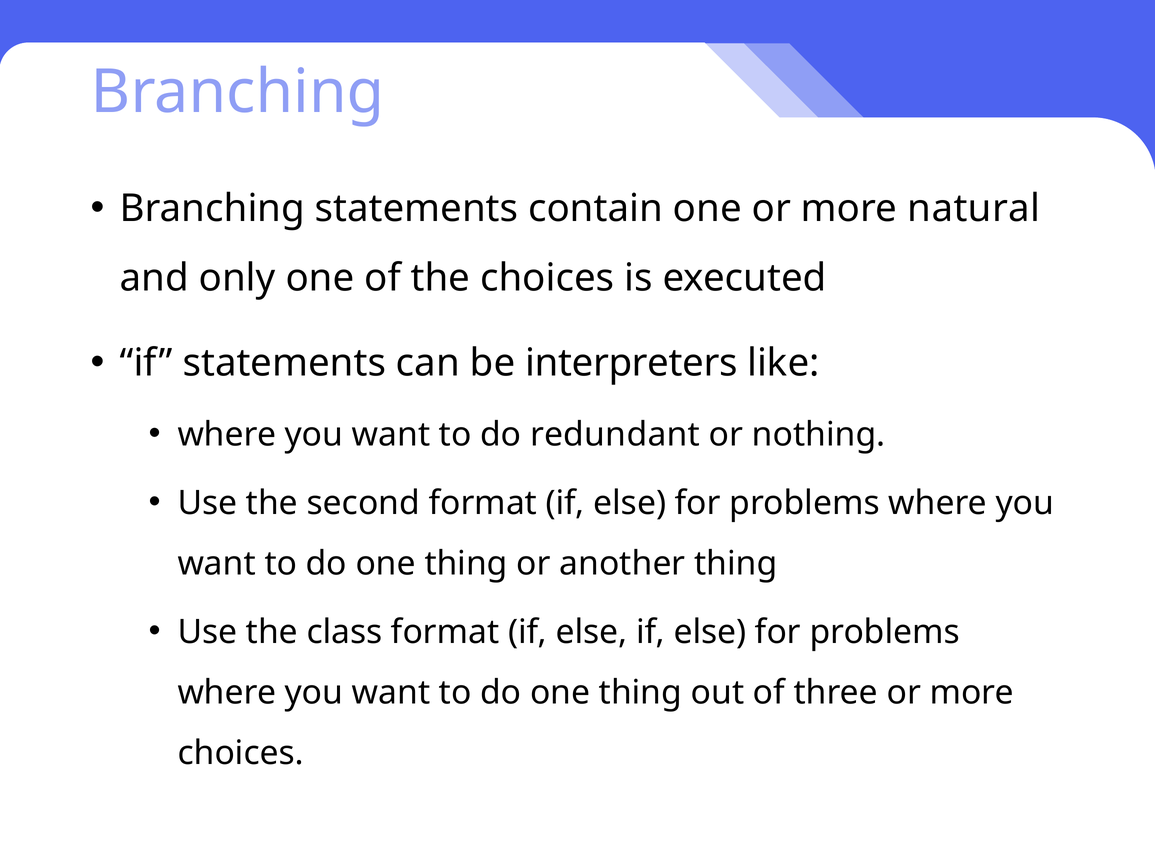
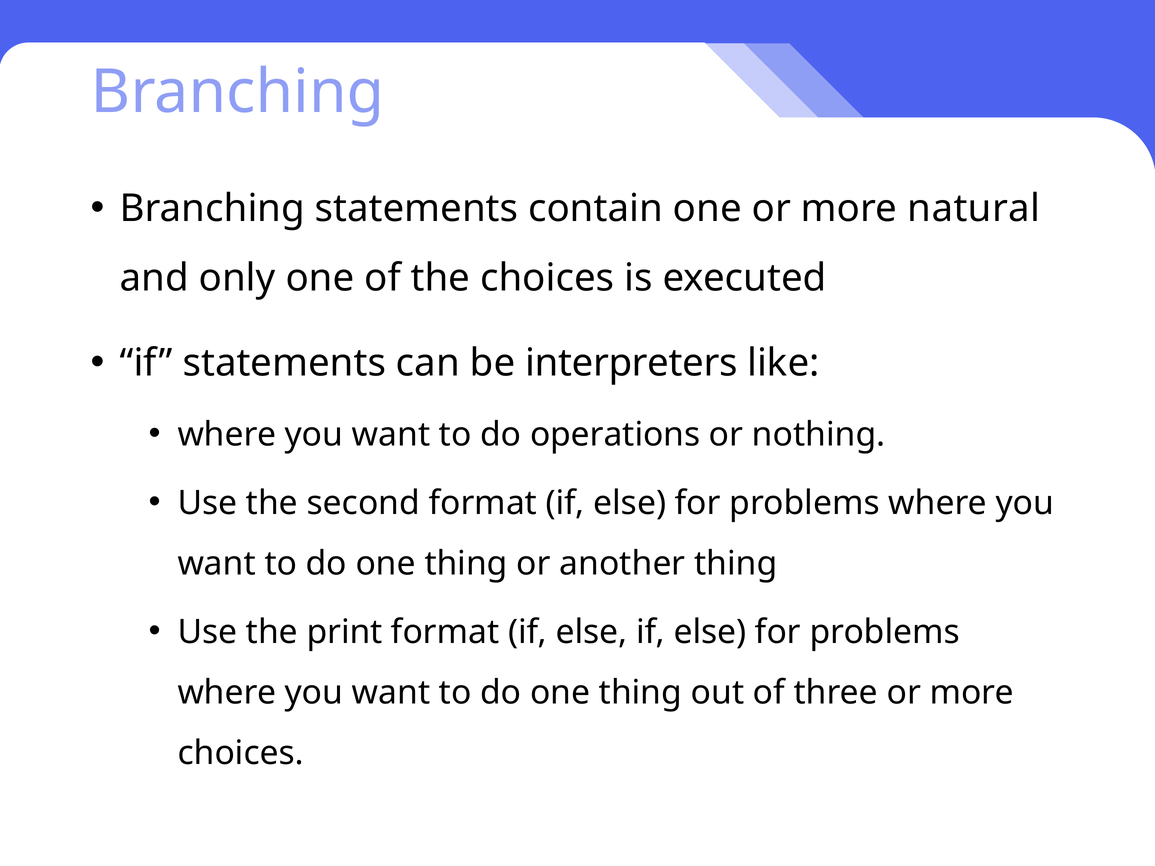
redundant: redundant -> operations
class: class -> print
